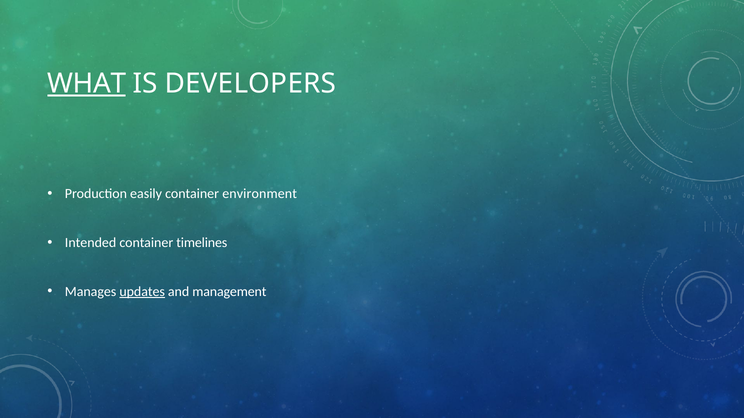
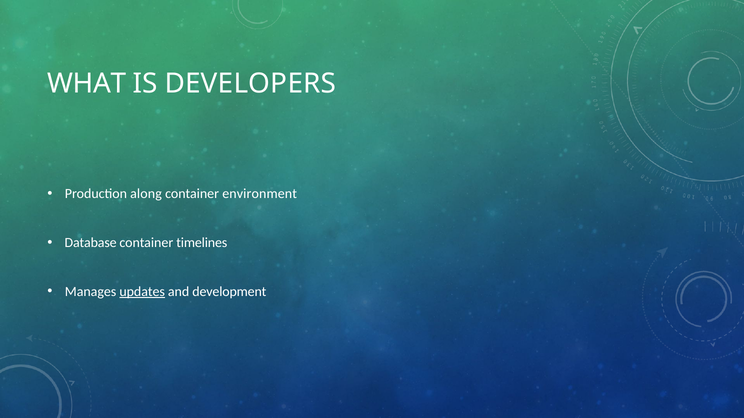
WHAT underline: present -> none
easily: easily -> along
Intended: Intended -> Database
management: management -> development
